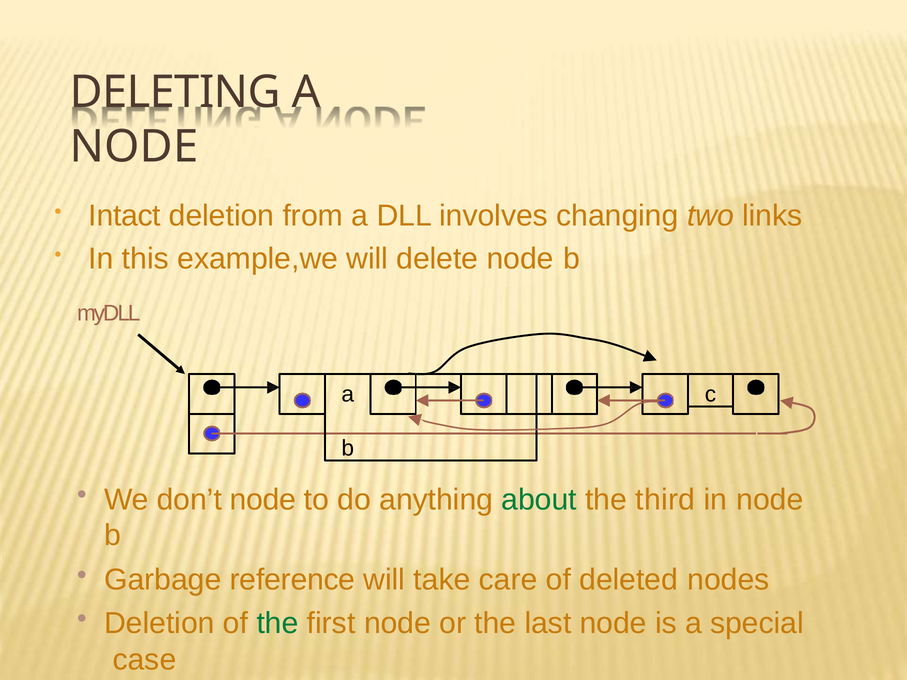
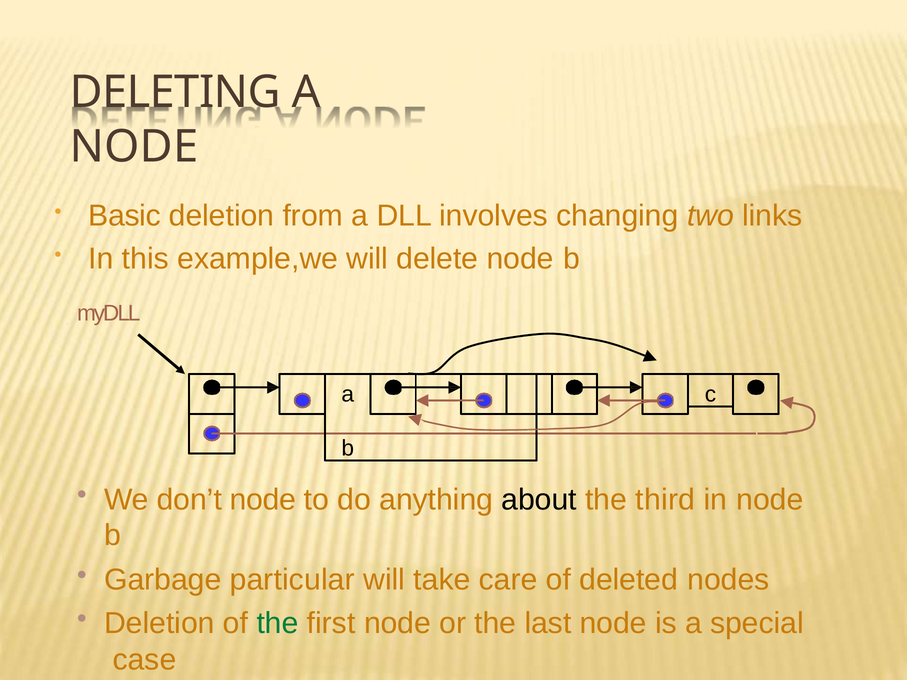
Intact: Intact -> Basic
about colour: green -> black
reference: reference -> particular
